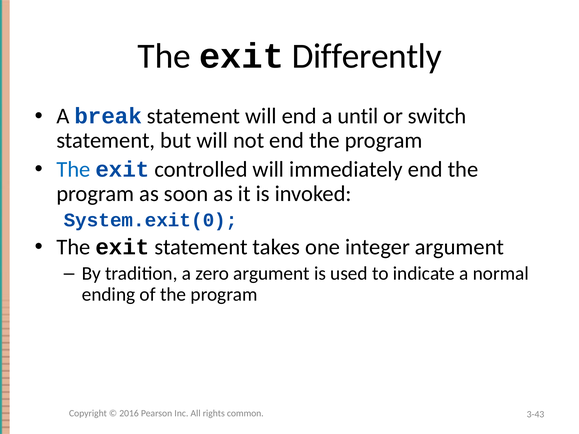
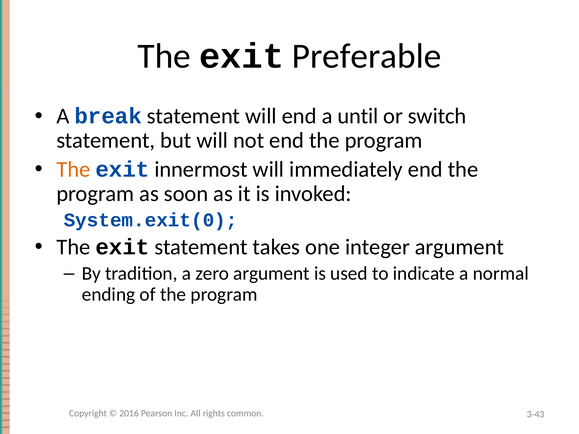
Differently: Differently -> Preferable
The at (73, 169) colour: blue -> orange
controlled: controlled -> innermost
